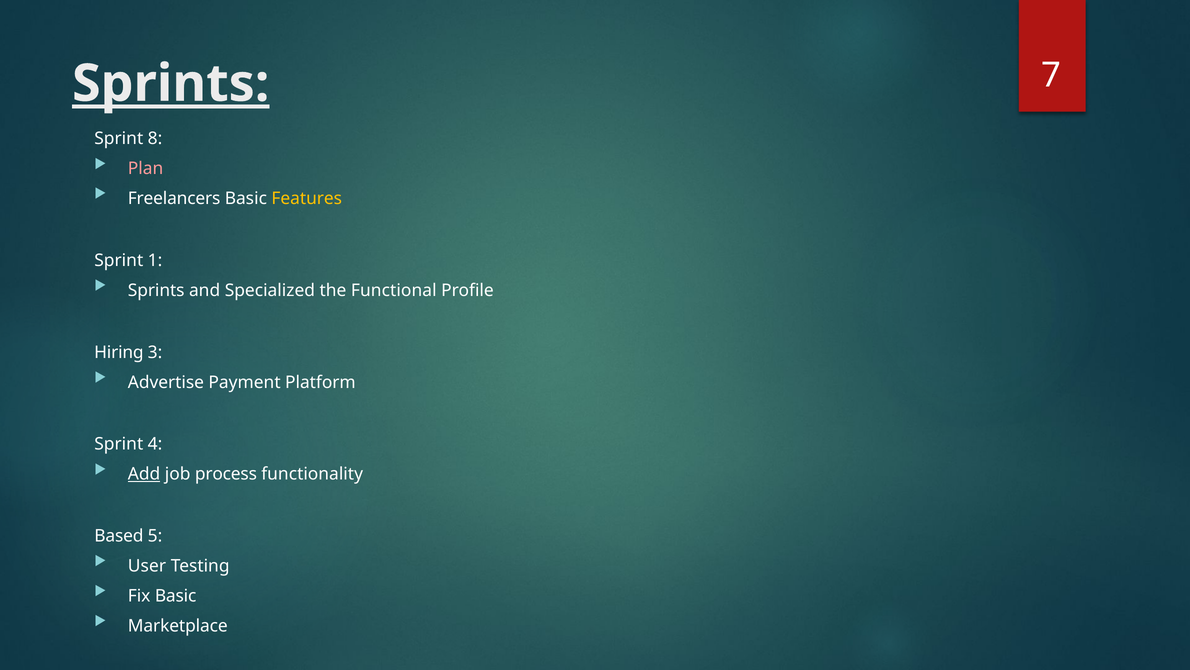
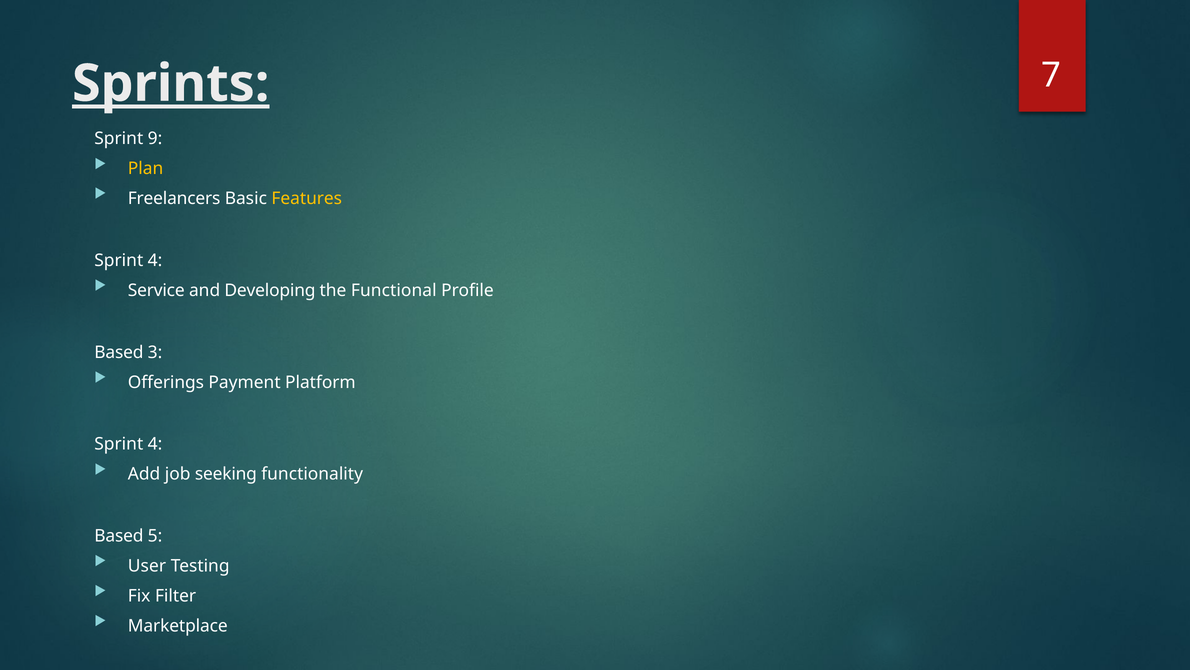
8: 8 -> 9
Plan colour: pink -> yellow
1 at (155, 260): 1 -> 4
Sprints at (156, 290): Sprints -> Service
Specialized: Specialized -> Developing
Hiring at (119, 352): Hiring -> Based
Advertise: Advertise -> Offerings
Add underline: present -> none
process: process -> seeking
Fix Basic: Basic -> Filter
